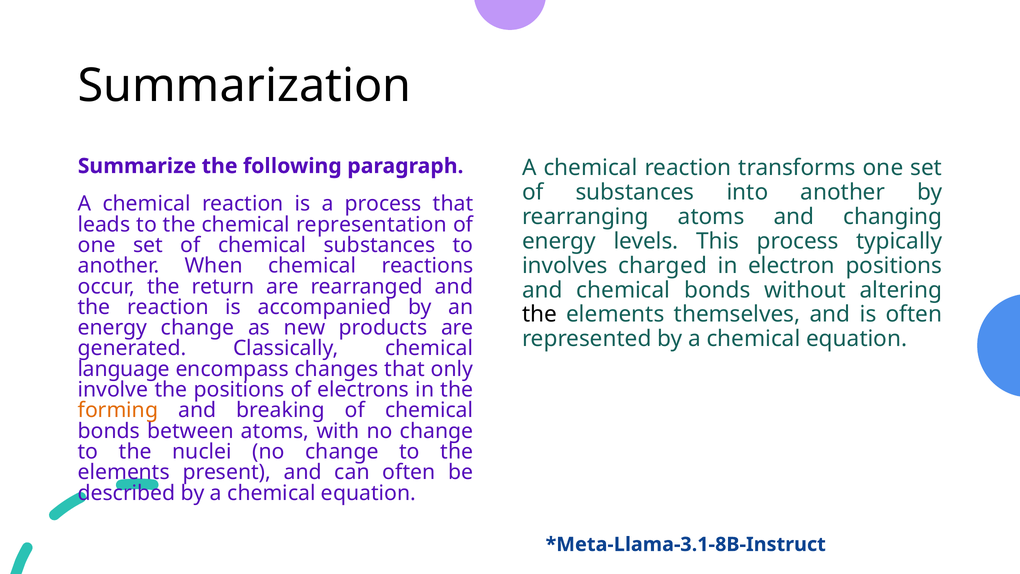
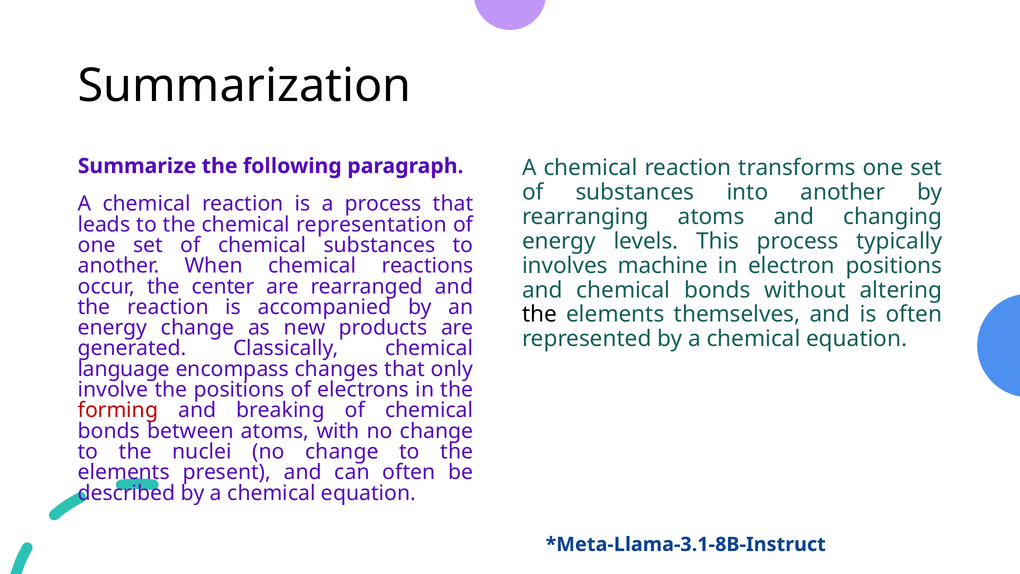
charged: charged -> machine
return: return -> center
forming colour: orange -> red
